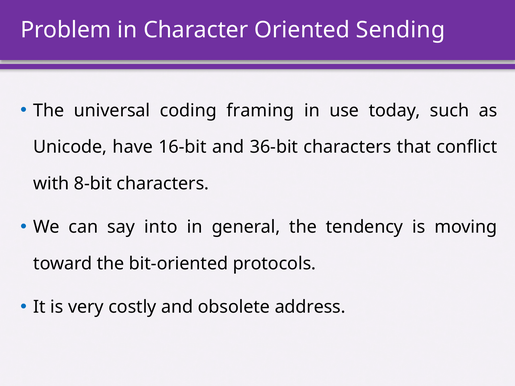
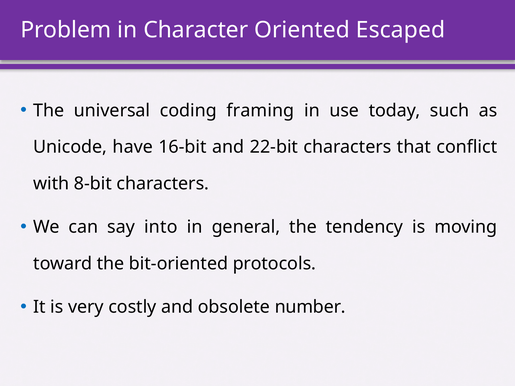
Sending: Sending -> Escaped
36-bit: 36-bit -> 22-bit
address: address -> number
